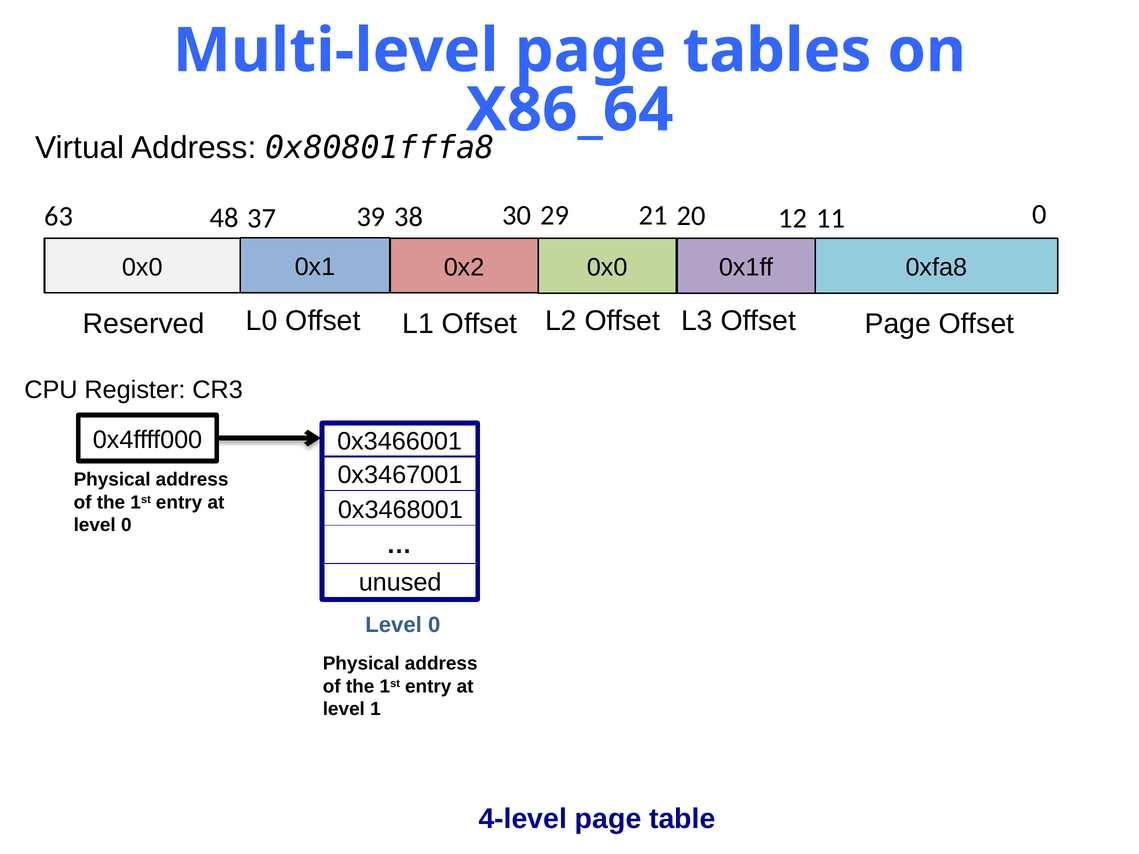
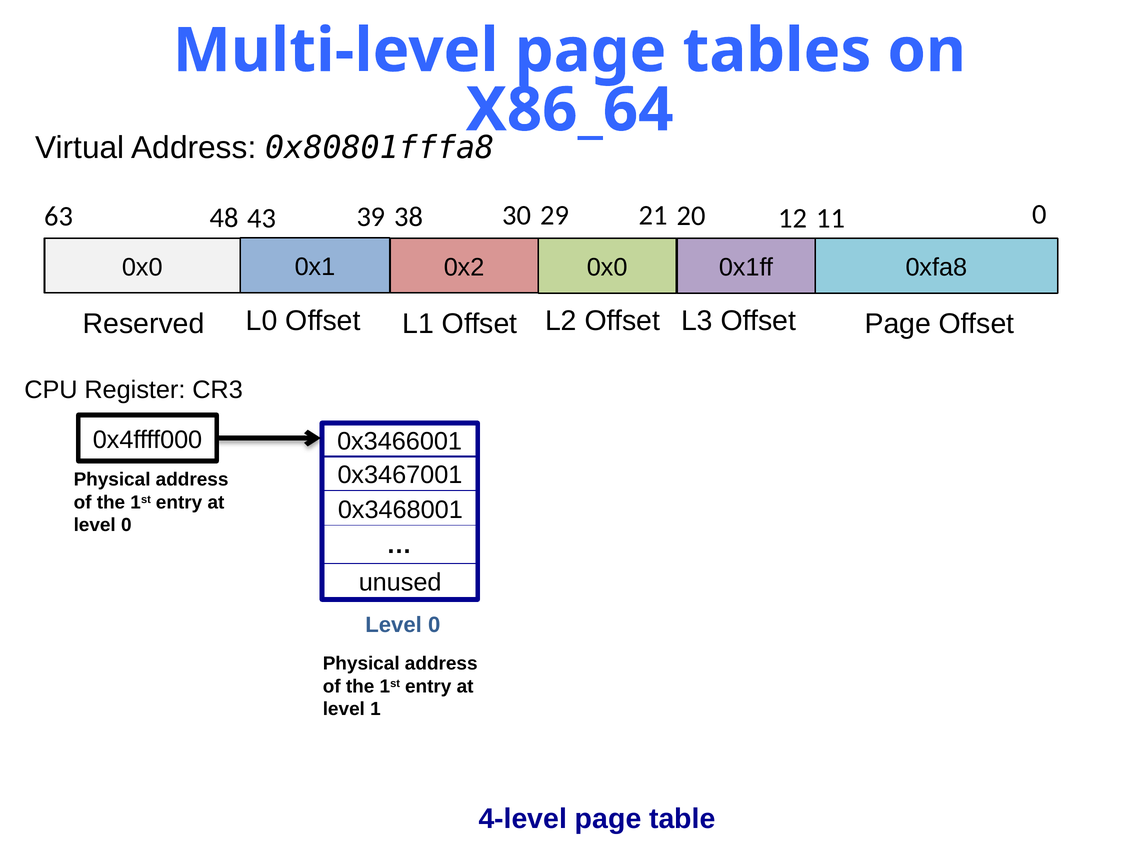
37: 37 -> 43
